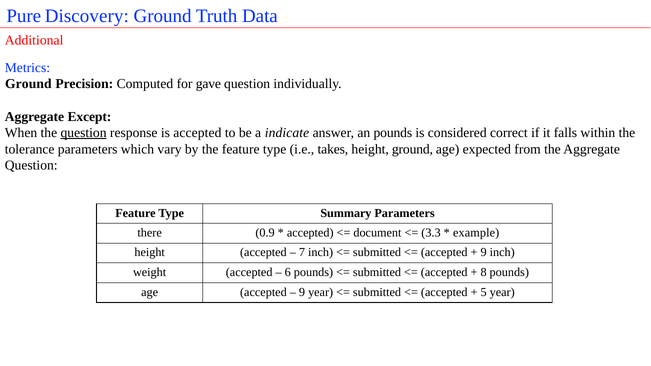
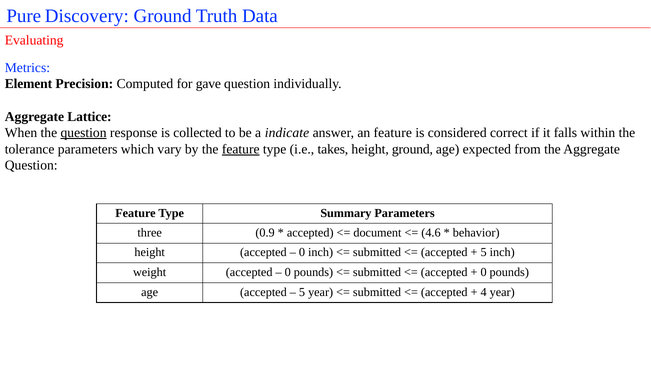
Additional: Additional -> Evaluating
Ground at (28, 84): Ground -> Element
Except: Except -> Lattice
is accepted: accepted -> collected
an pounds: pounds -> feature
feature at (241, 149) underline: none -> present
there: there -> three
3.3: 3.3 -> 4.6
example: example -> behavior
7 at (302, 253): 7 -> 0
9 at (484, 253): 9 -> 5
6 at (288, 272): 6 -> 0
8 at (484, 272): 8 -> 0
9 at (302, 292): 9 -> 5
5: 5 -> 4
